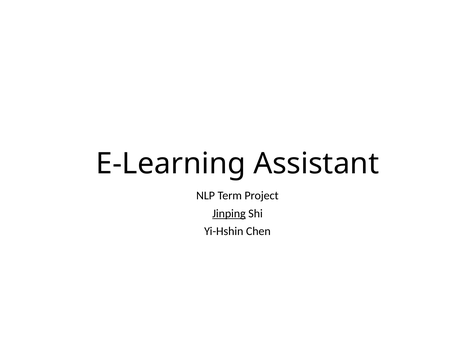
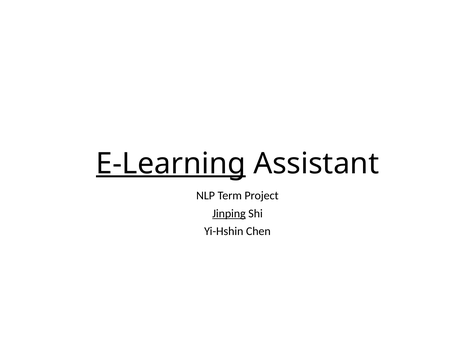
E-Learning underline: none -> present
